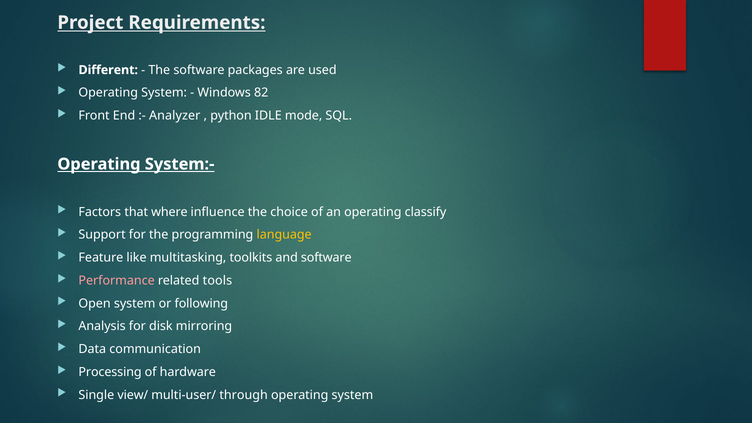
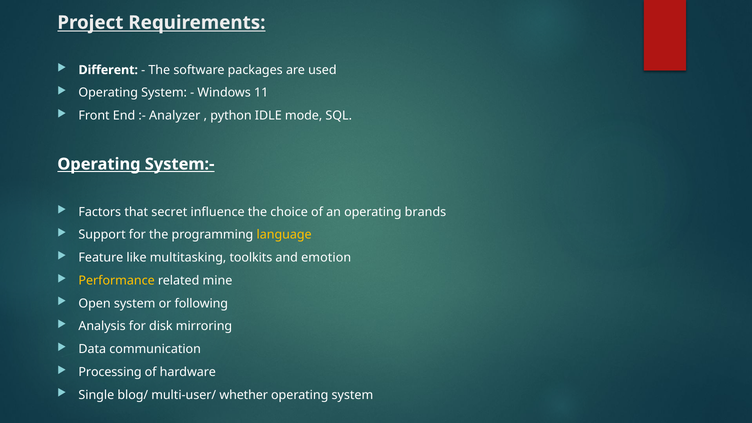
82: 82 -> 11
where: where -> secret
classify: classify -> brands
and software: software -> emotion
Performance colour: pink -> yellow
tools: tools -> mine
view/: view/ -> blog/
through: through -> whether
